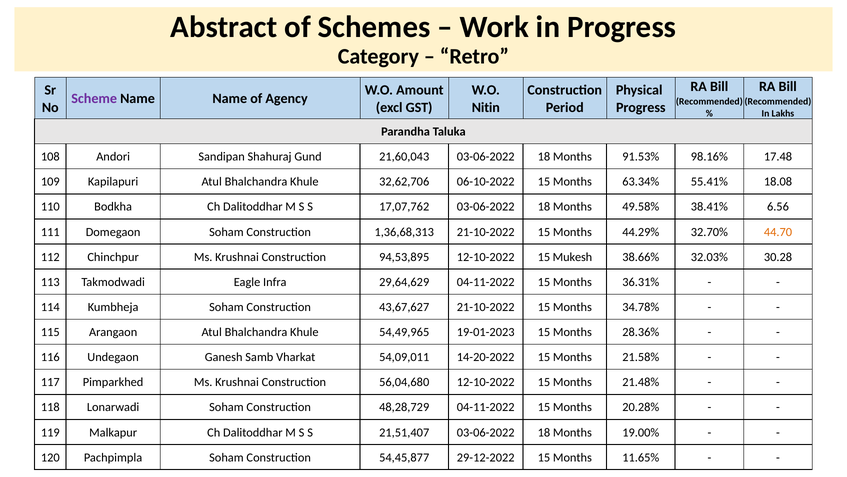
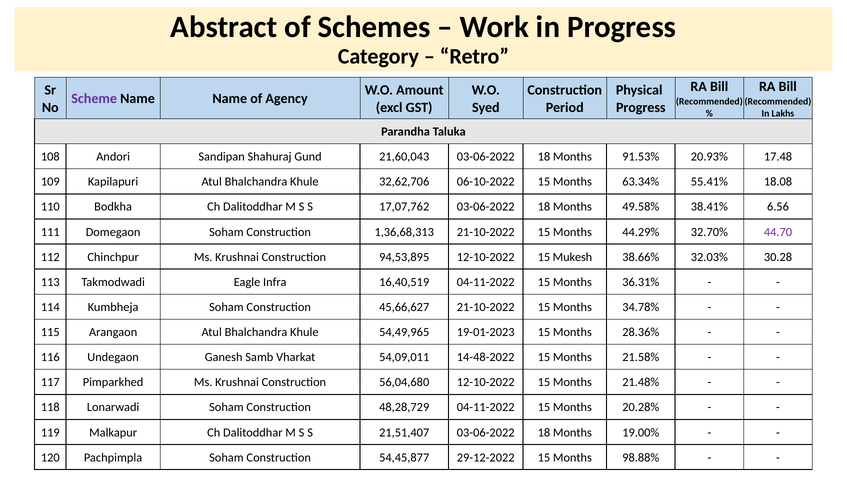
Nitin: Nitin -> Syed
98.16%: 98.16% -> 20.93%
44.70 colour: orange -> purple
29,64,629: 29,64,629 -> 16,40,519
43,67,627: 43,67,627 -> 45,66,627
14-20-2022: 14-20-2022 -> 14-48-2022
11.65%: 11.65% -> 98.88%
